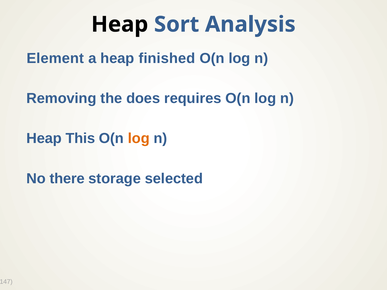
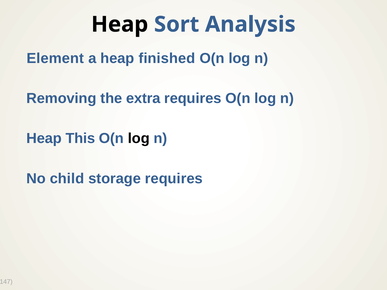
does: does -> extra
log at (139, 139) colour: orange -> black
there: there -> child
storage selected: selected -> requires
